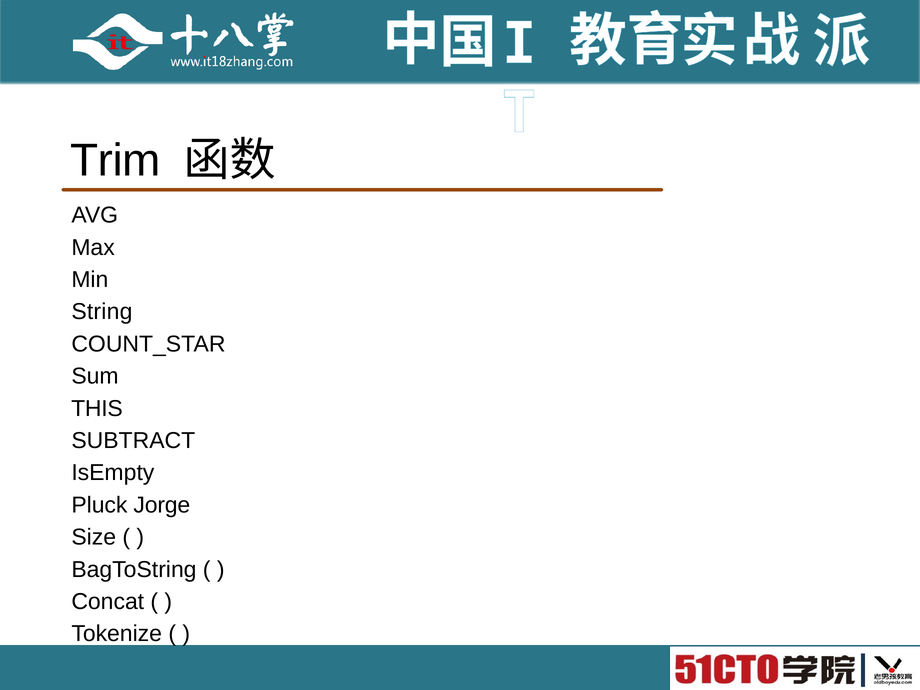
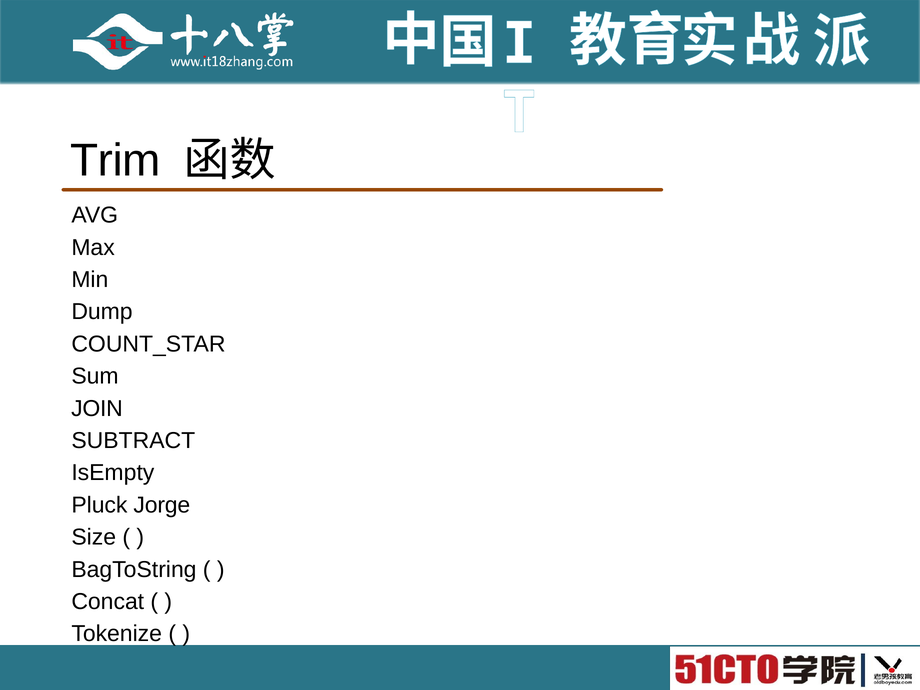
String: String -> Dump
THIS: THIS -> JOIN
